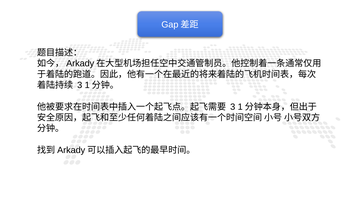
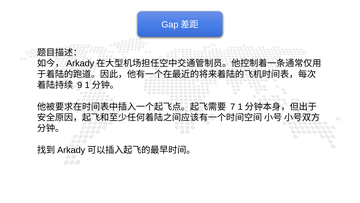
3 at (80, 85): 3 -> 9
3 at (233, 107): 3 -> 7
